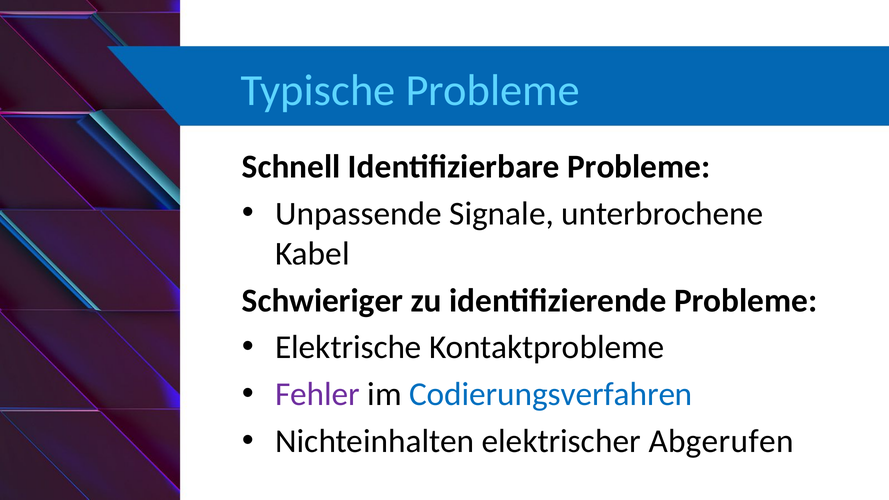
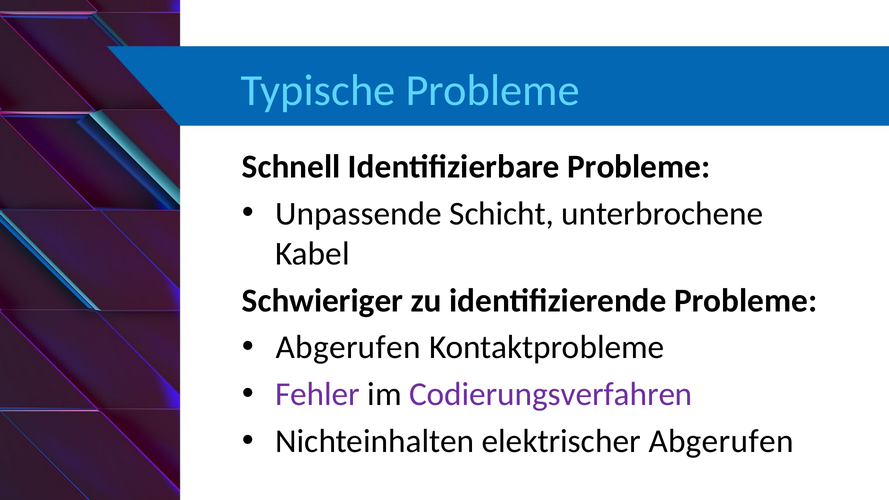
Signale: Signale -> Schicht
Elektrische at (348, 348): Elektrische -> Abgerufen
Codierungsverfahren colour: blue -> purple
